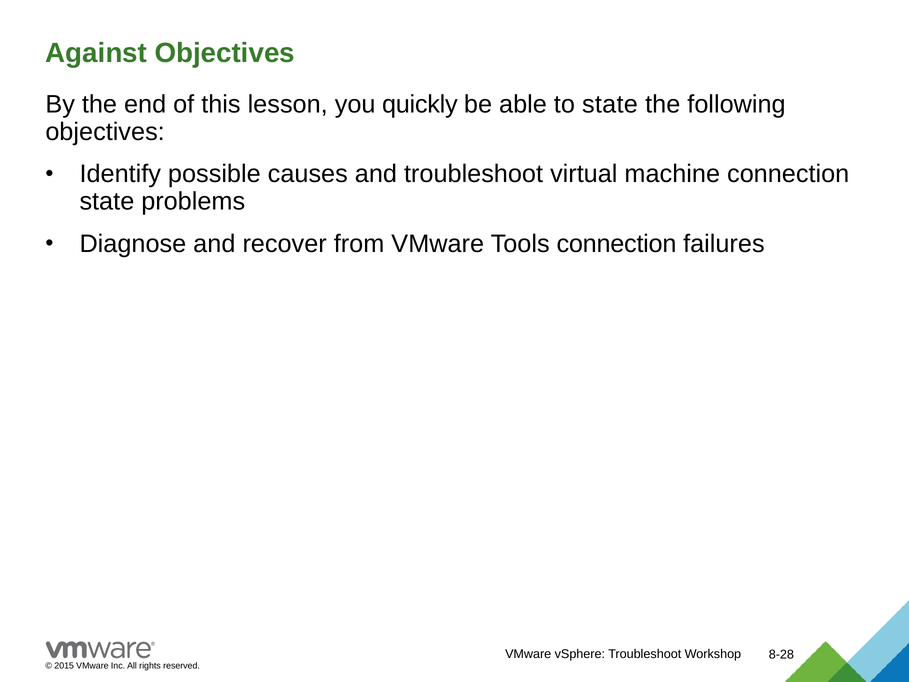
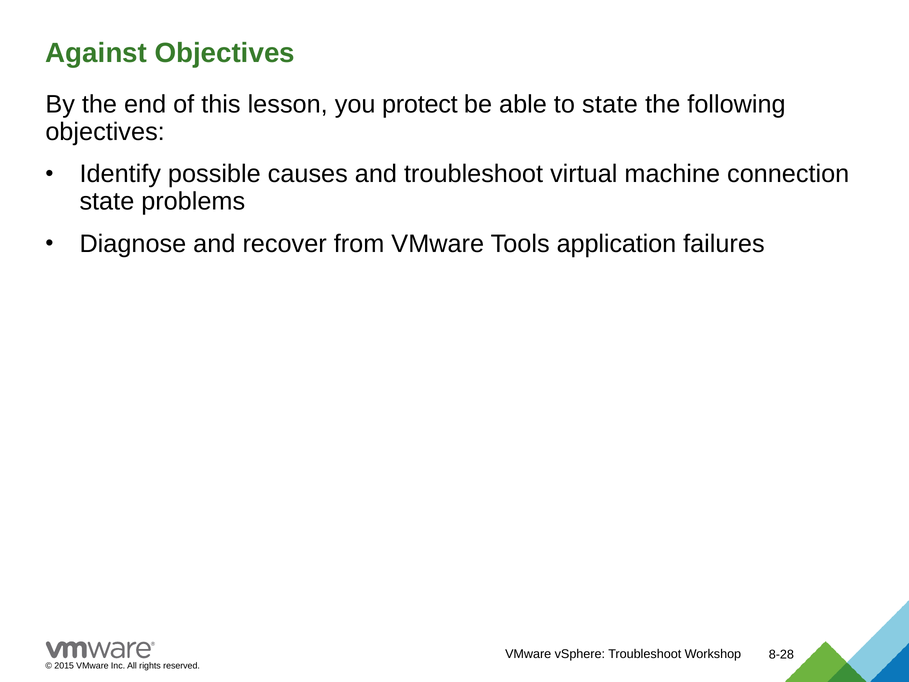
quickly: quickly -> protect
Tools connection: connection -> application
